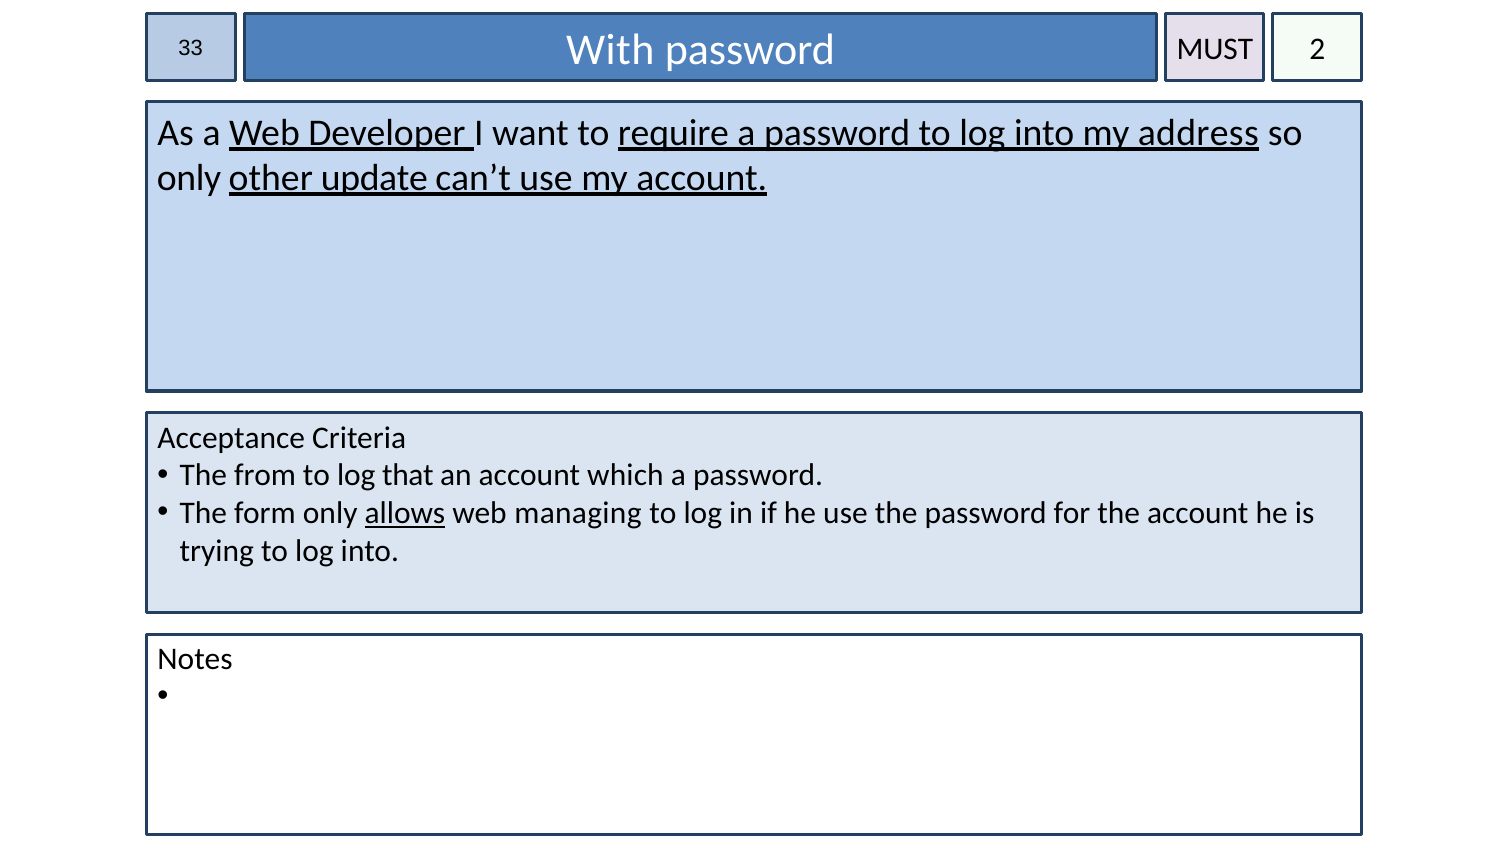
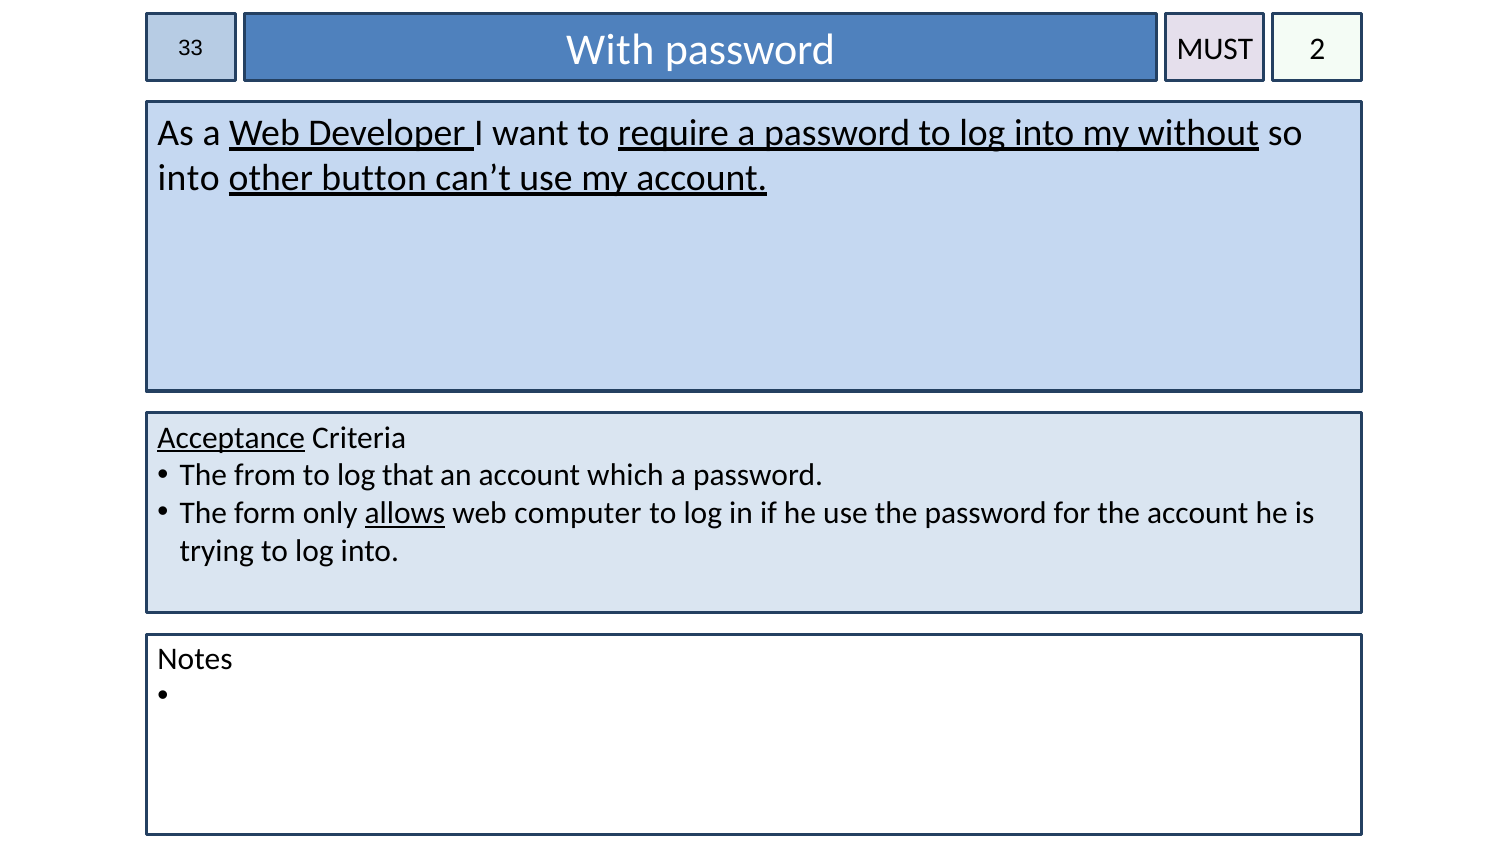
address: address -> without
only at (189, 178): only -> into
update: update -> button
Acceptance underline: none -> present
managing: managing -> computer
